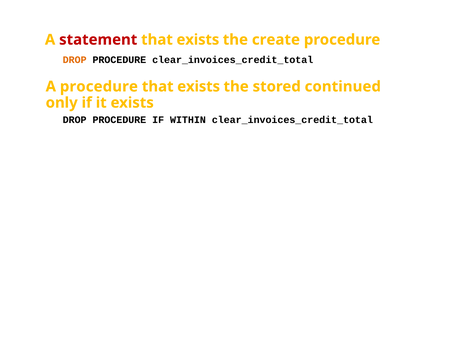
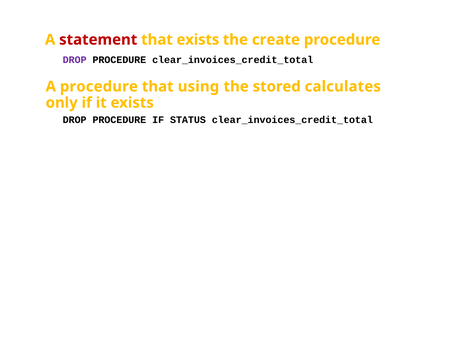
DROP at (75, 60) colour: orange -> purple
exists at (199, 86): exists -> using
continued: continued -> calculates
WITHIN: WITHIN -> STATUS
